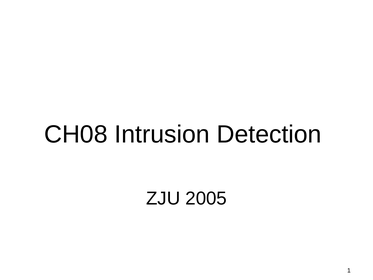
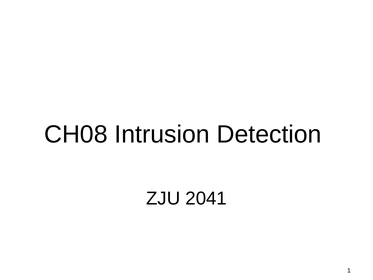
2005: 2005 -> 2041
